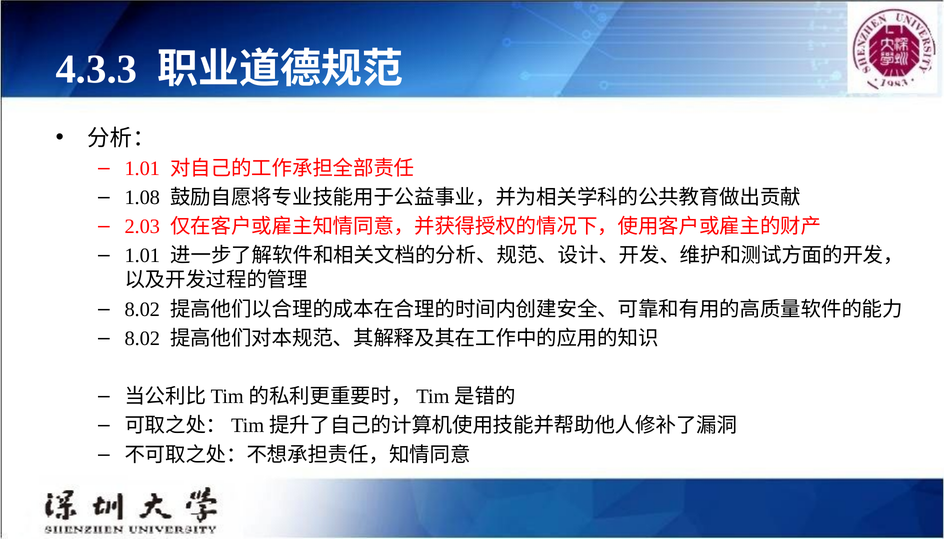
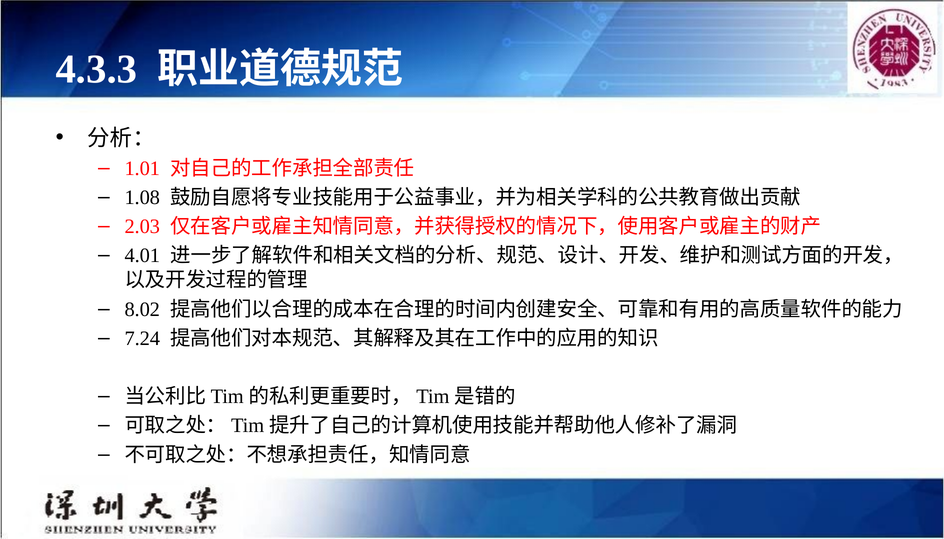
1.01 at (142, 255): 1.01 -> 4.01
8.02 at (142, 338): 8.02 -> 7.24
